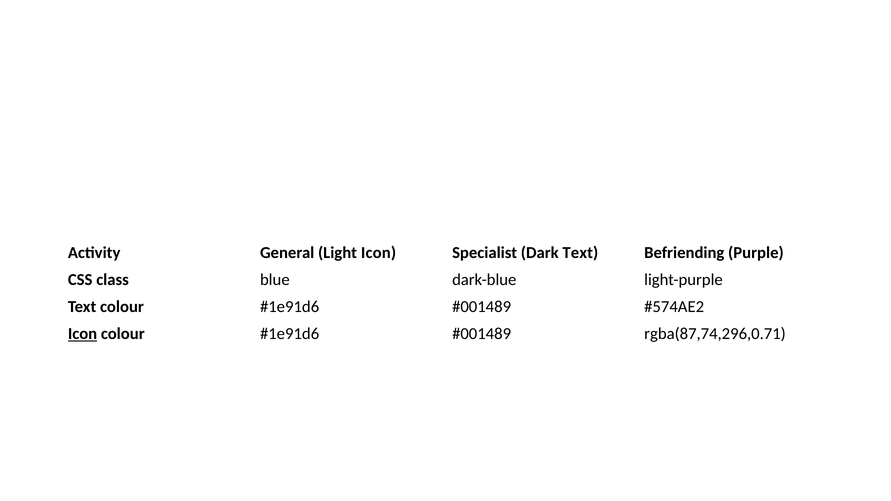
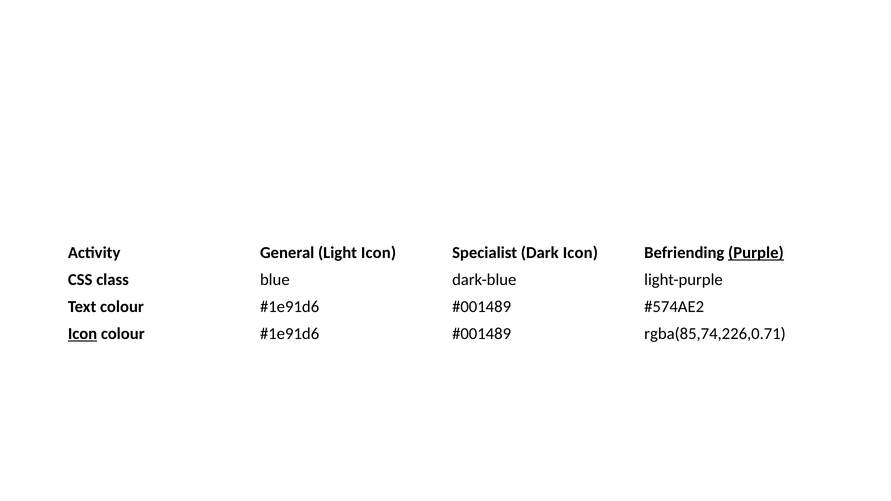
Dark Text: Text -> Icon
Purple underline: none -> present
rgba(87,74,296,0.71: rgba(87,74,296,0.71 -> rgba(85,74,226,0.71
